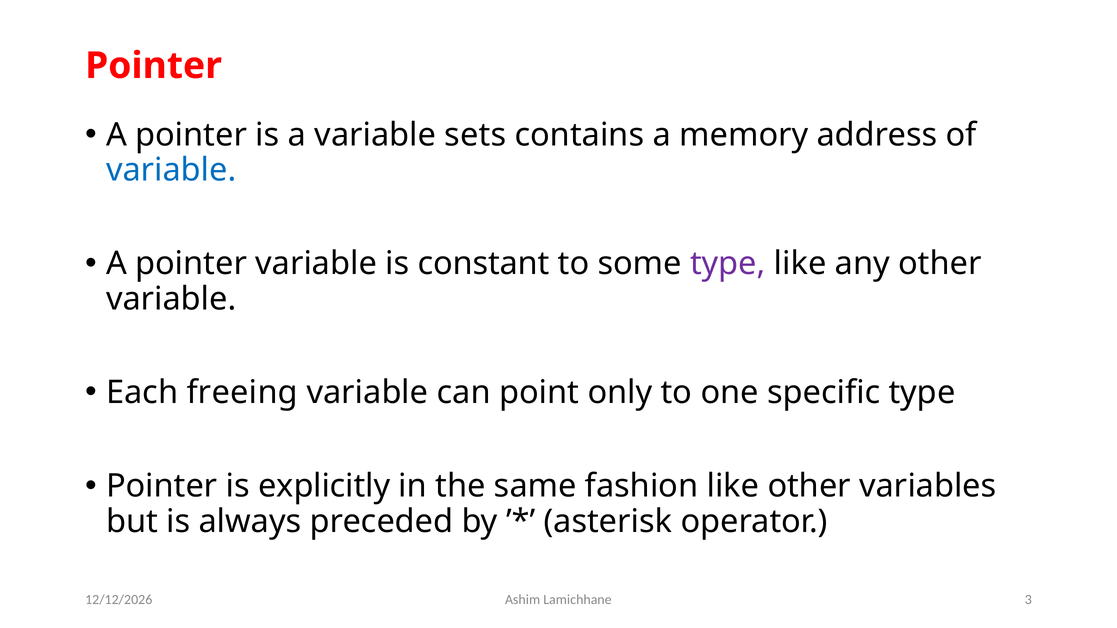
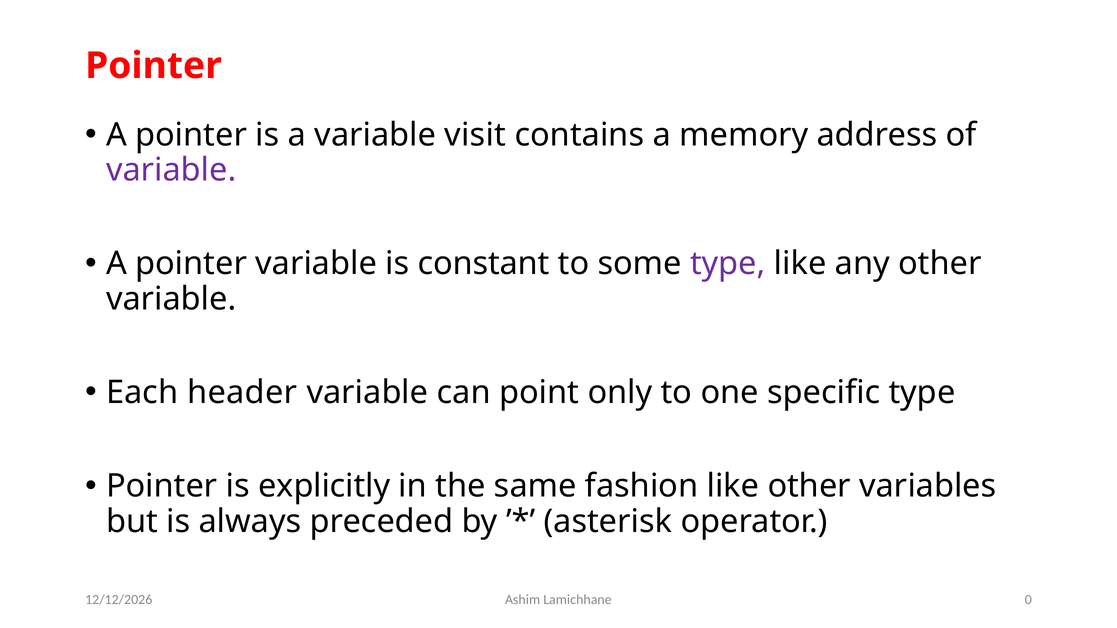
sets: sets -> visit
variable at (171, 170) colour: blue -> purple
freeing: freeing -> header
3: 3 -> 0
